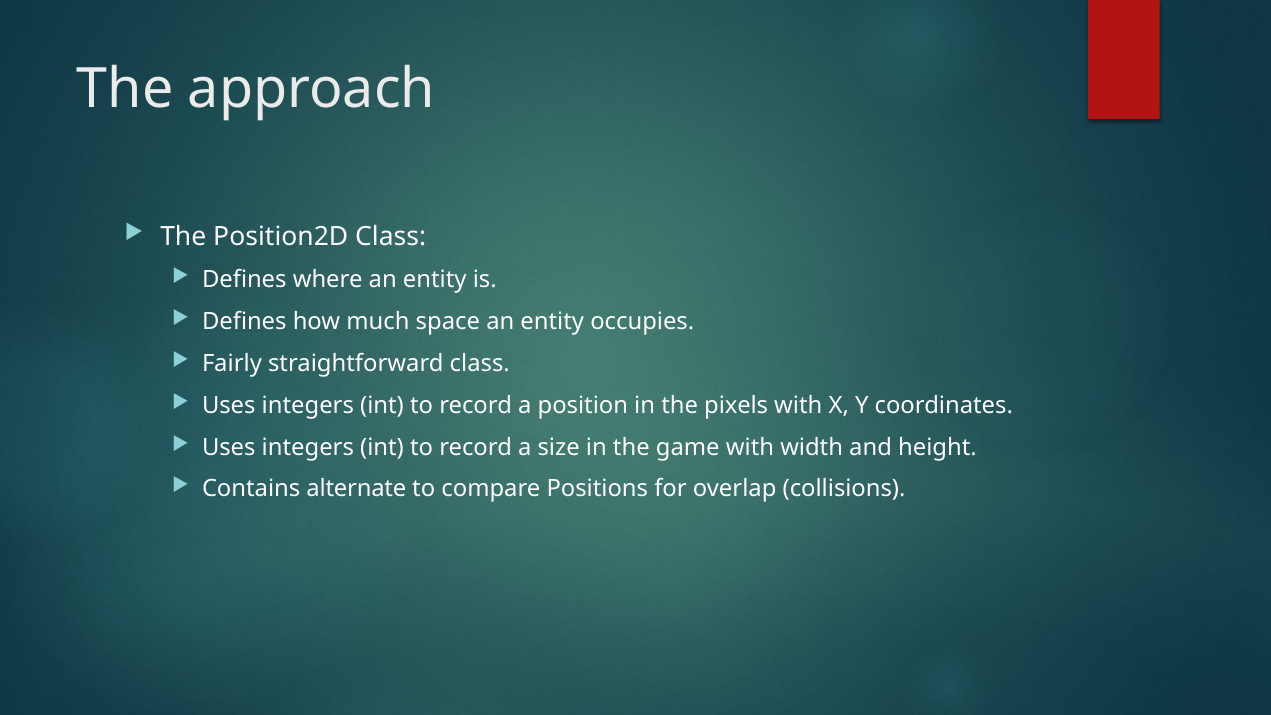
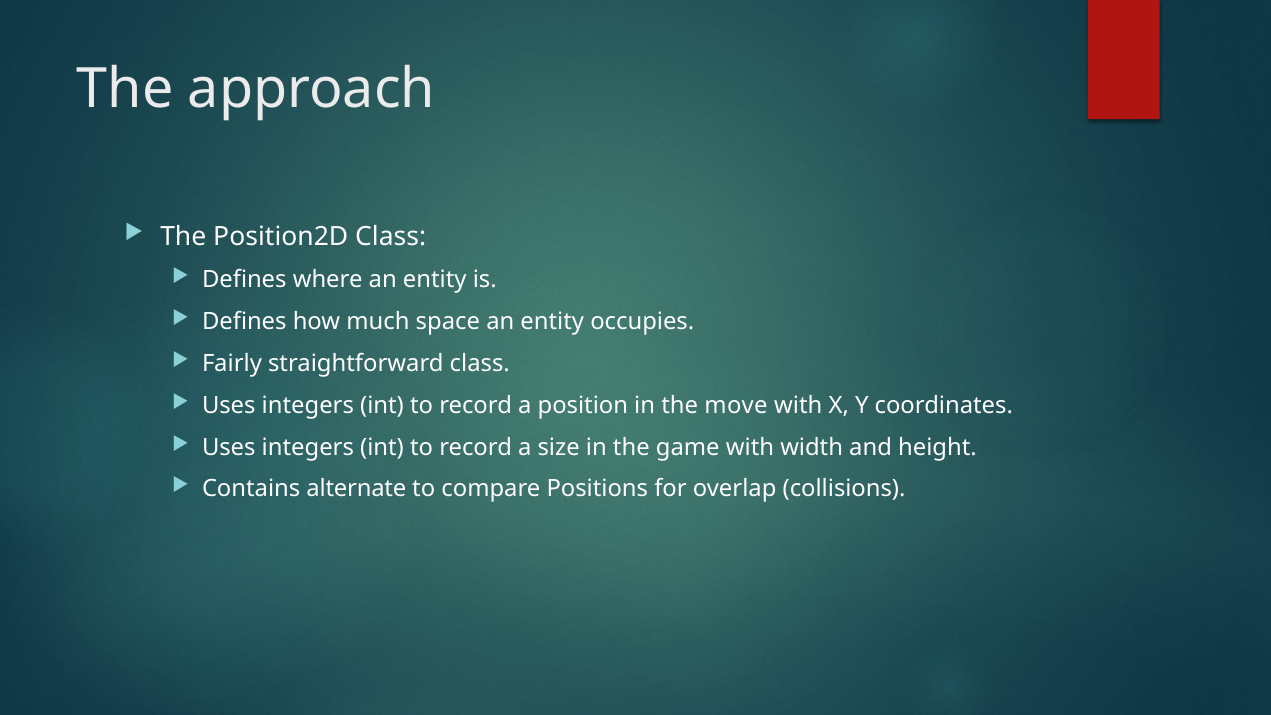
pixels: pixels -> move
